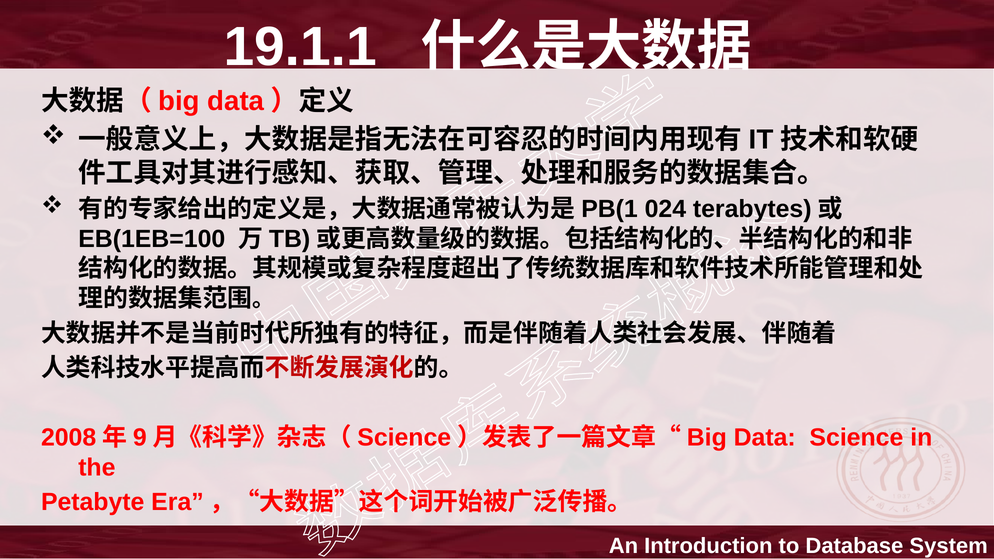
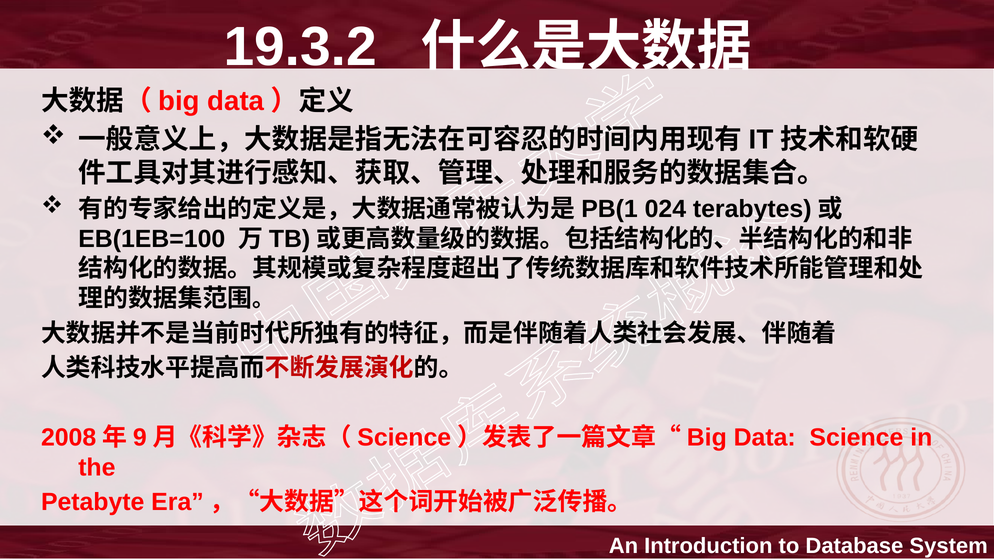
19.1.1: 19.1.1 -> 19.3.2
